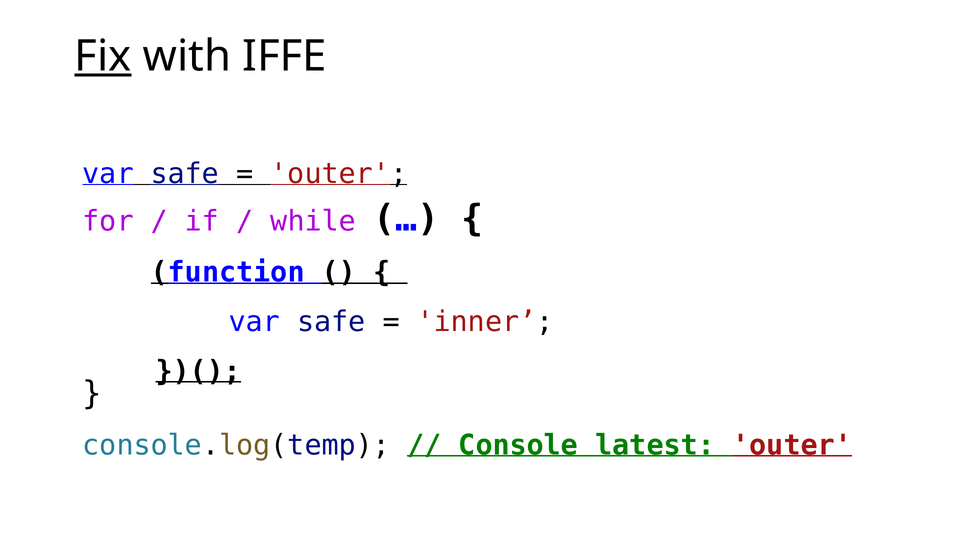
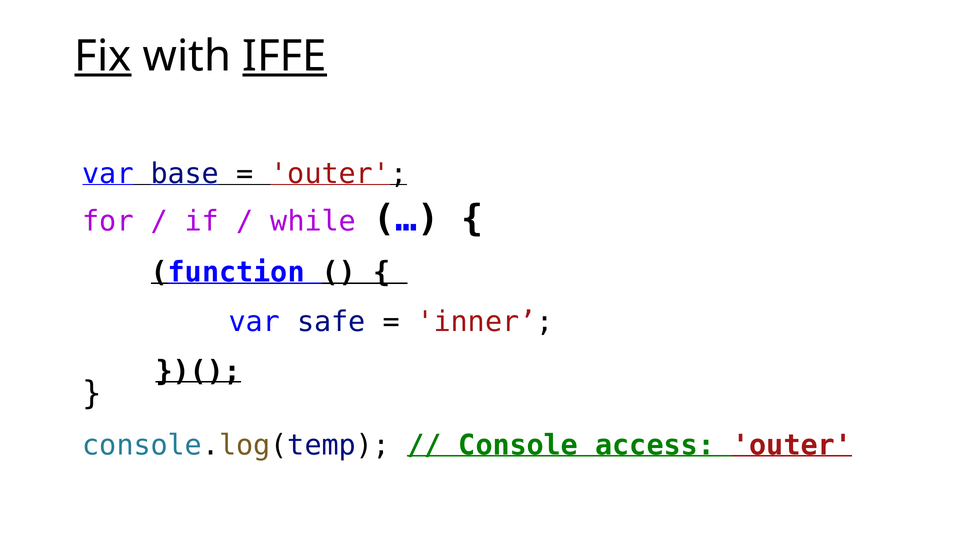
IFFE underline: none -> present
safe at (185, 174): safe -> base
latest: latest -> access
